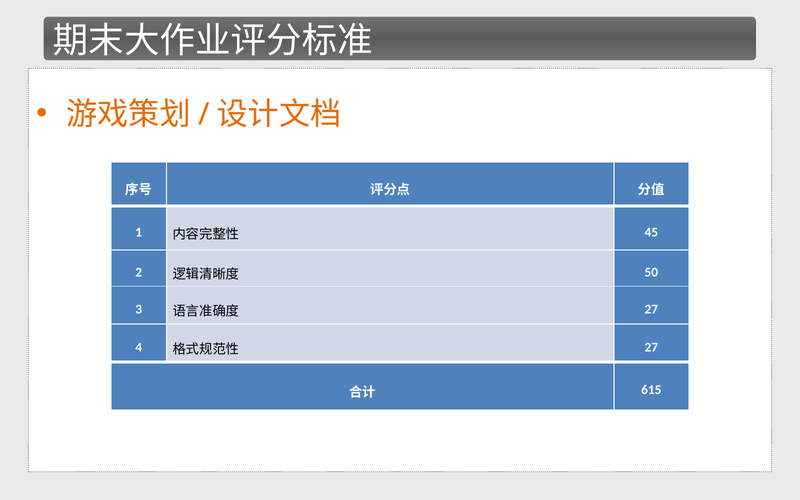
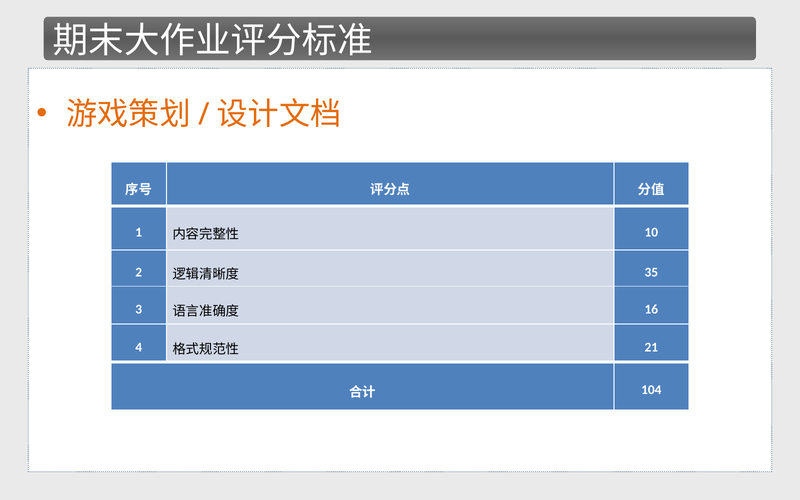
45: 45 -> 10
50: 50 -> 35
27 at (651, 309): 27 -> 16
27 at (651, 347): 27 -> 21
615: 615 -> 104
